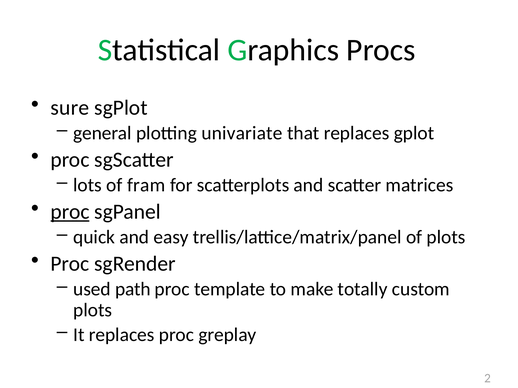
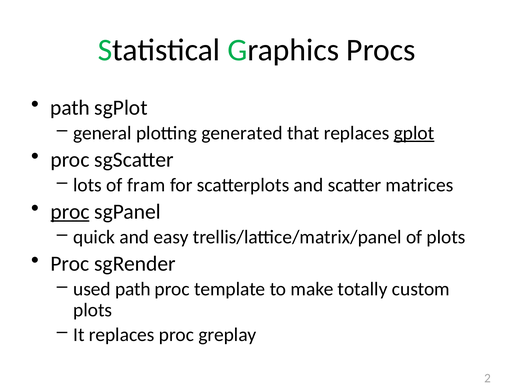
sure at (70, 108): sure -> path
univariate: univariate -> generated
gplot underline: none -> present
